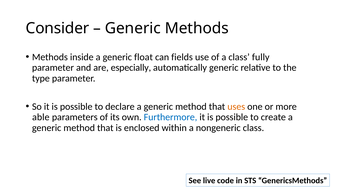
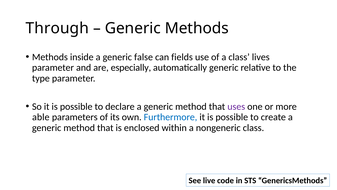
Consider: Consider -> Through
float: float -> false
fully: fully -> lives
uses colour: orange -> purple
